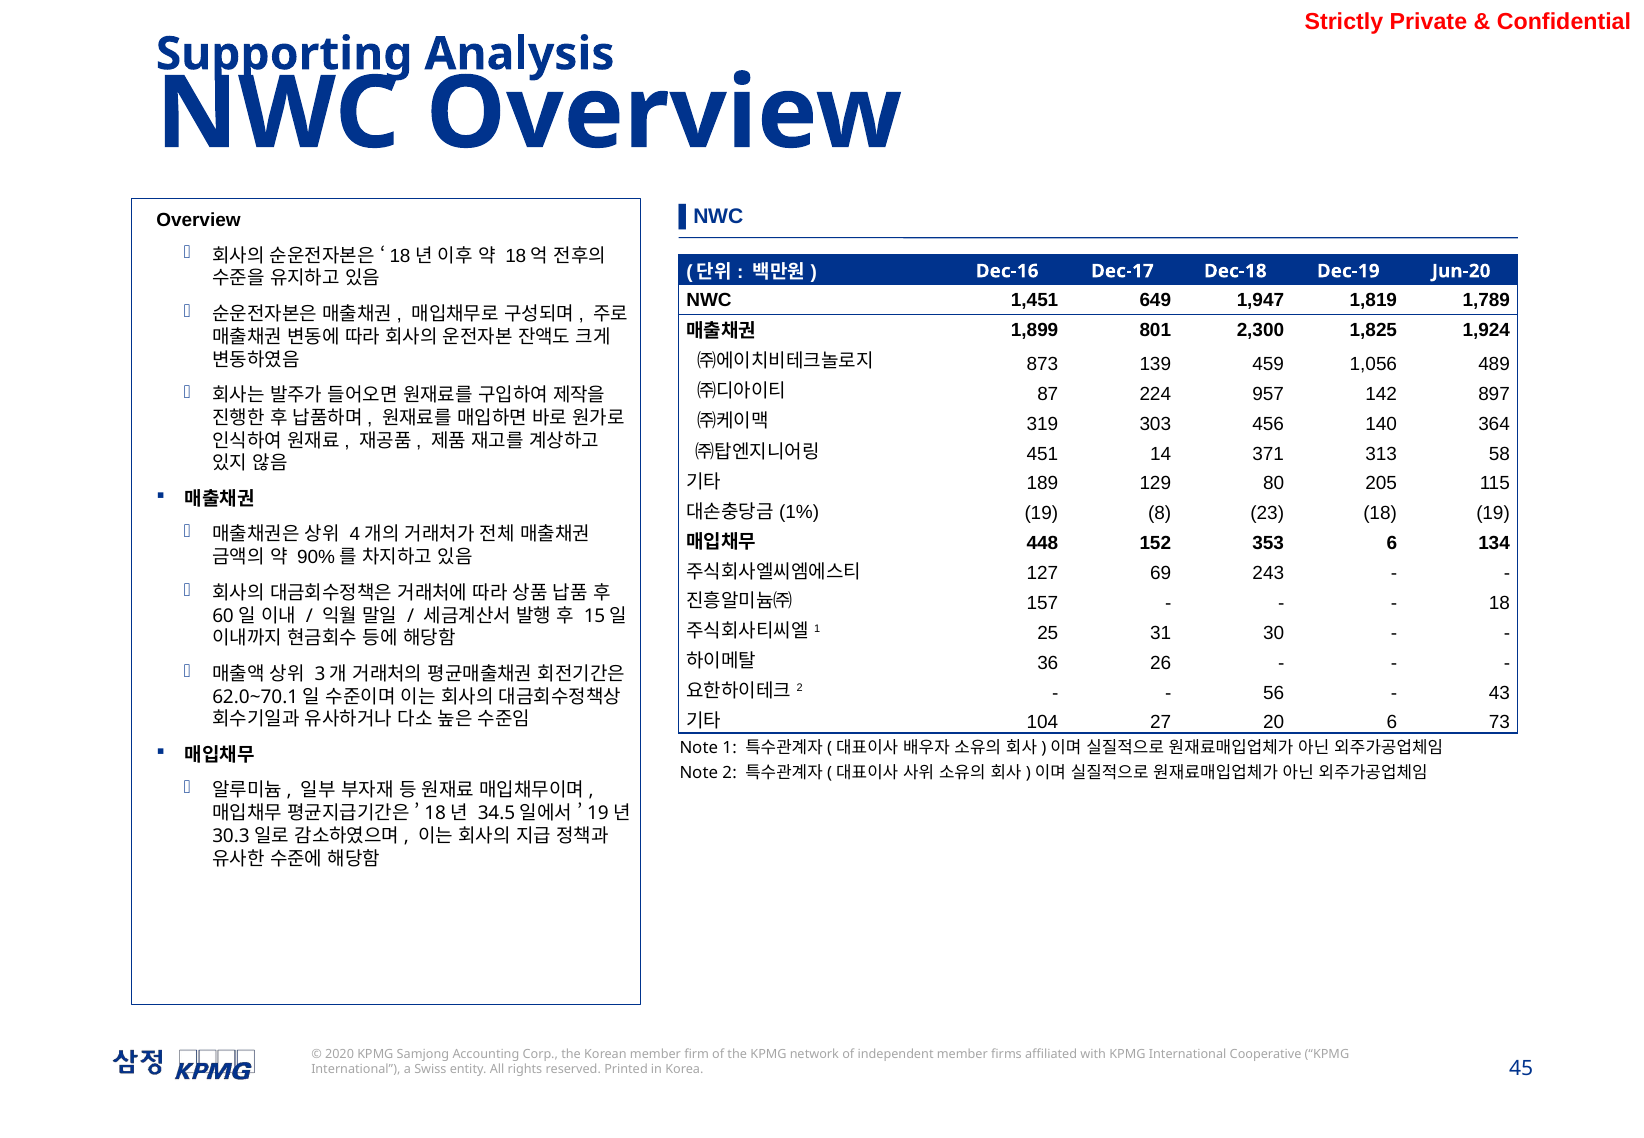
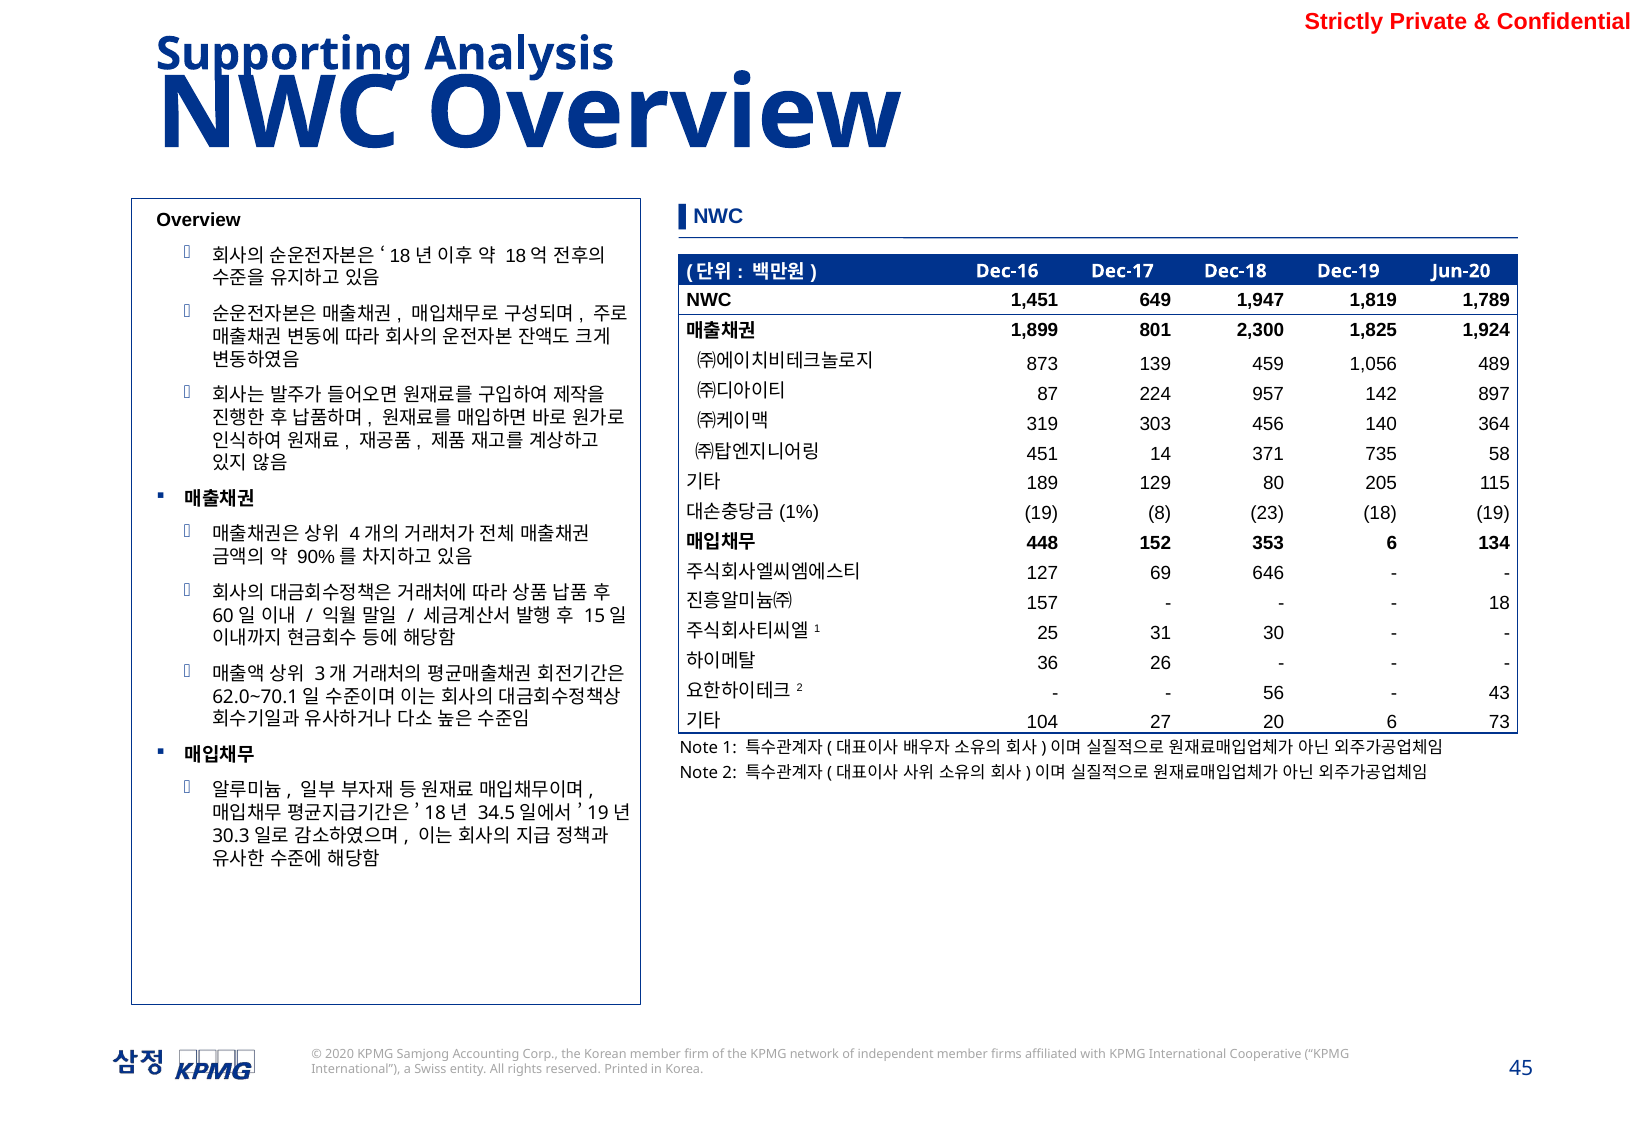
313: 313 -> 735
243: 243 -> 646
